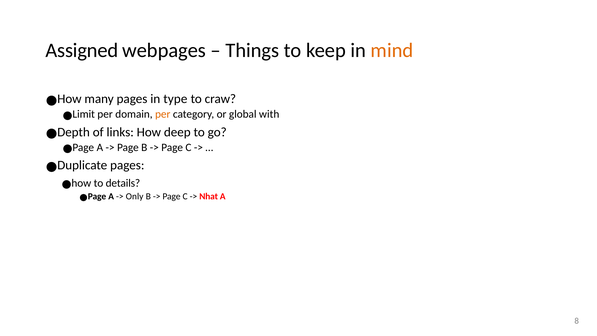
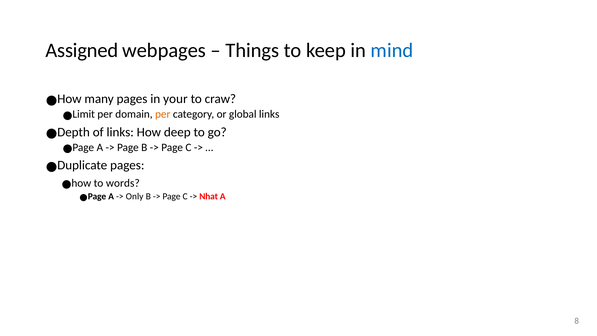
mind colour: orange -> blue
type: type -> your
global with: with -> links
details: details -> words
